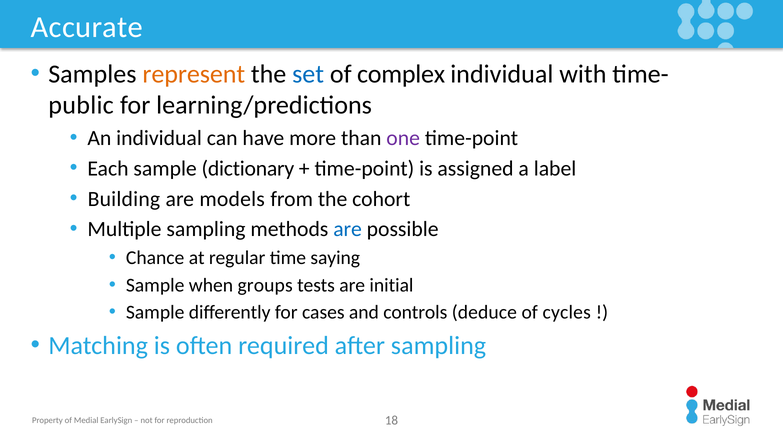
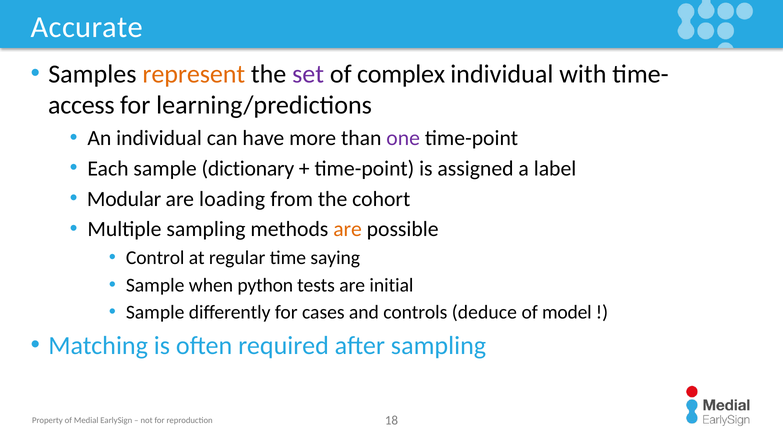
set colour: blue -> purple
public: public -> access
Building: Building -> Modular
models: models -> loading
are at (348, 230) colour: blue -> orange
Chance: Chance -> Control
groups: groups -> python
cycles: cycles -> model
